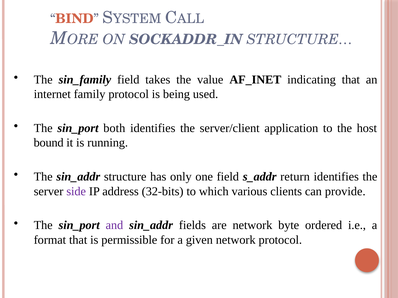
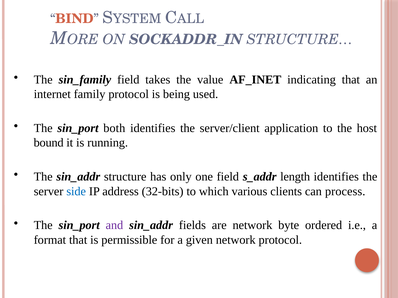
return: return -> length
side colour: purple -> blue
provide: provide -> process
